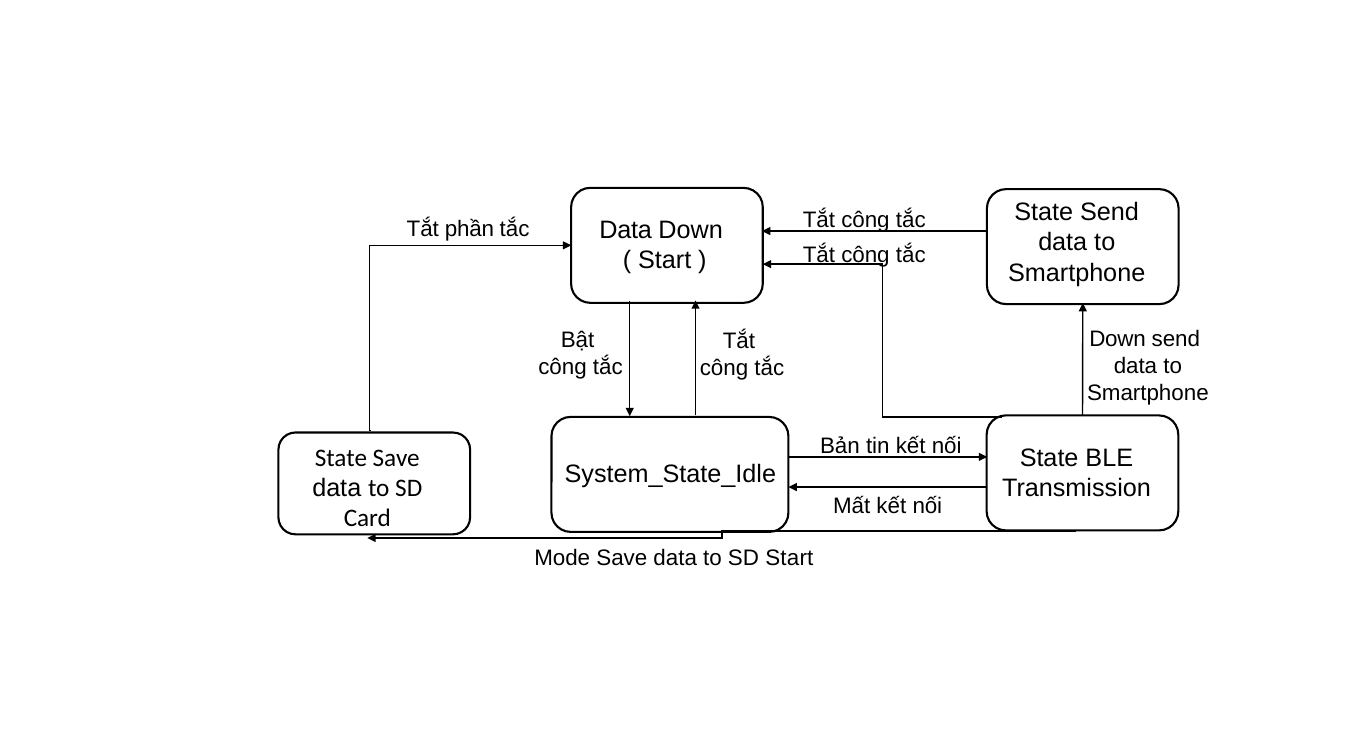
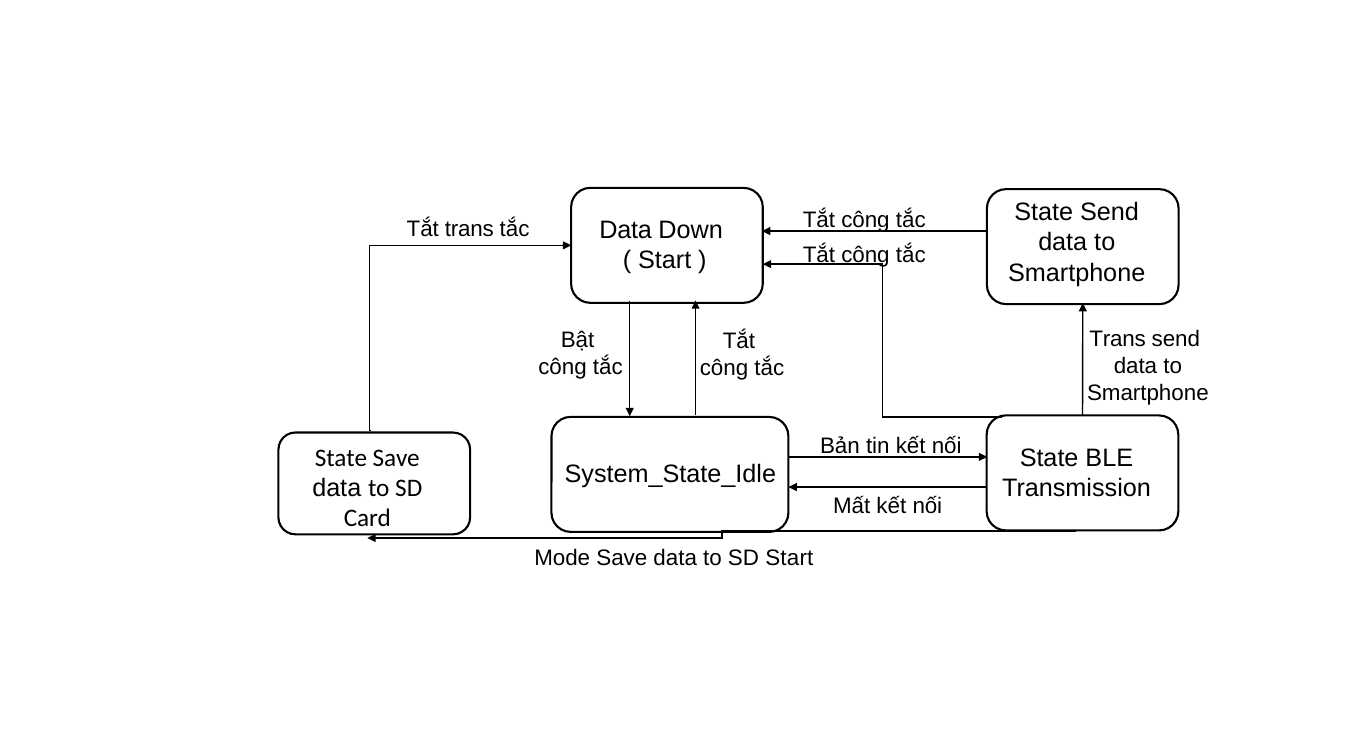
Tắt phần: phần -> trans
Down at (1118, 340): Down -> Trans
